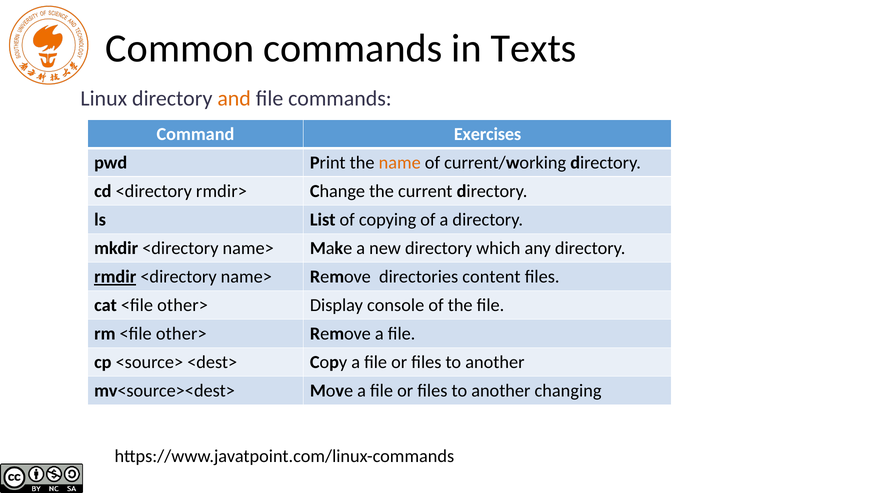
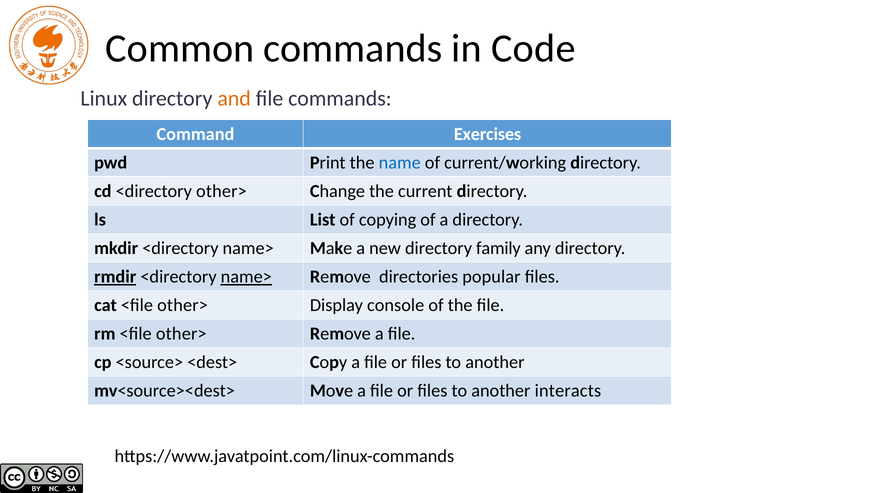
Texts: Texts -> Code
name colour: orange -> blue
<directory rmdir>: rmdir> -> other>
which: which -> family
name> at (246, 277) underline: none -> present
content: content -> popular
changing: changing -> interacts
